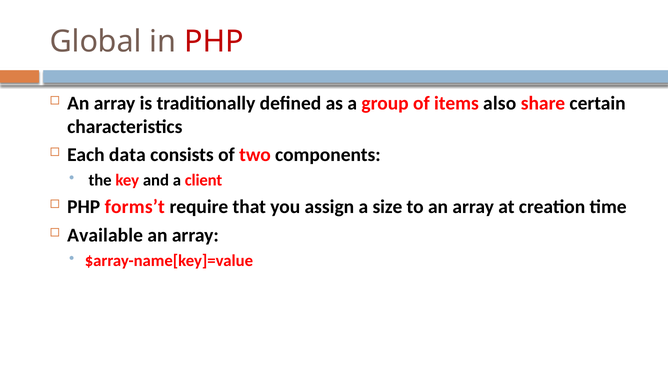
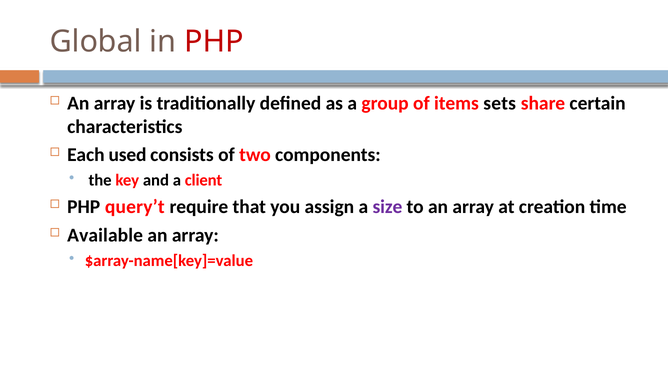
also: also -> sets
data: data -> used
forms’t: forms’t -> query’t
size colour: black -> purple
